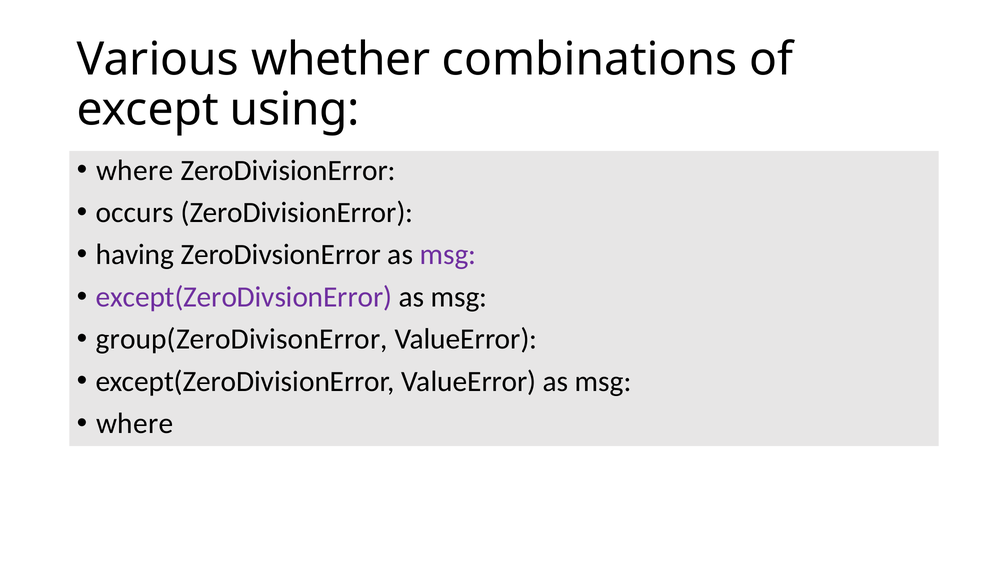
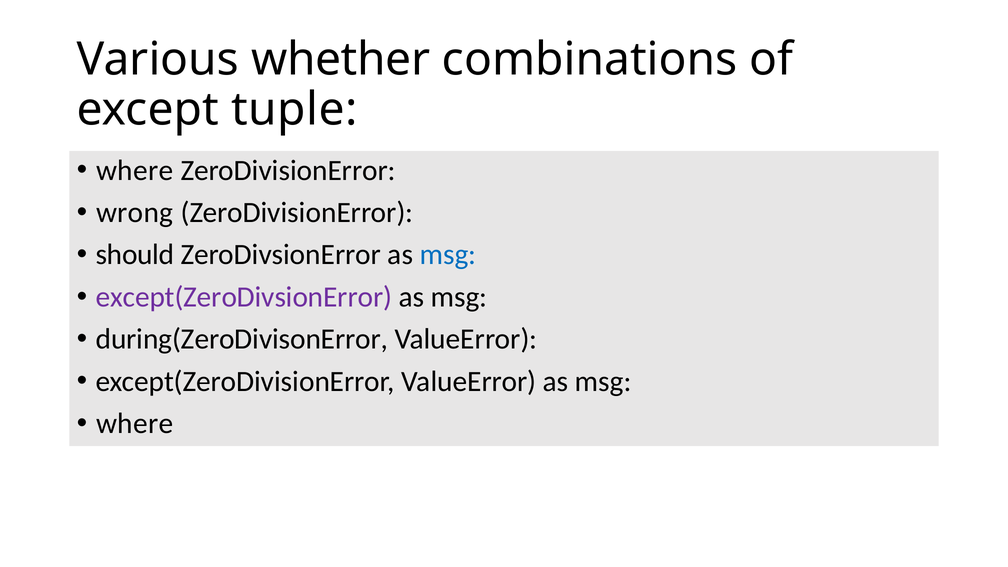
using: using -> tuple
occurs: occurs -> wrong
having: having -> should
msg at (448, 255) colour: purple -> blue
group(ZeroDivisonError: group(ZeroDivisonError -> during(ZeroDivisonError
